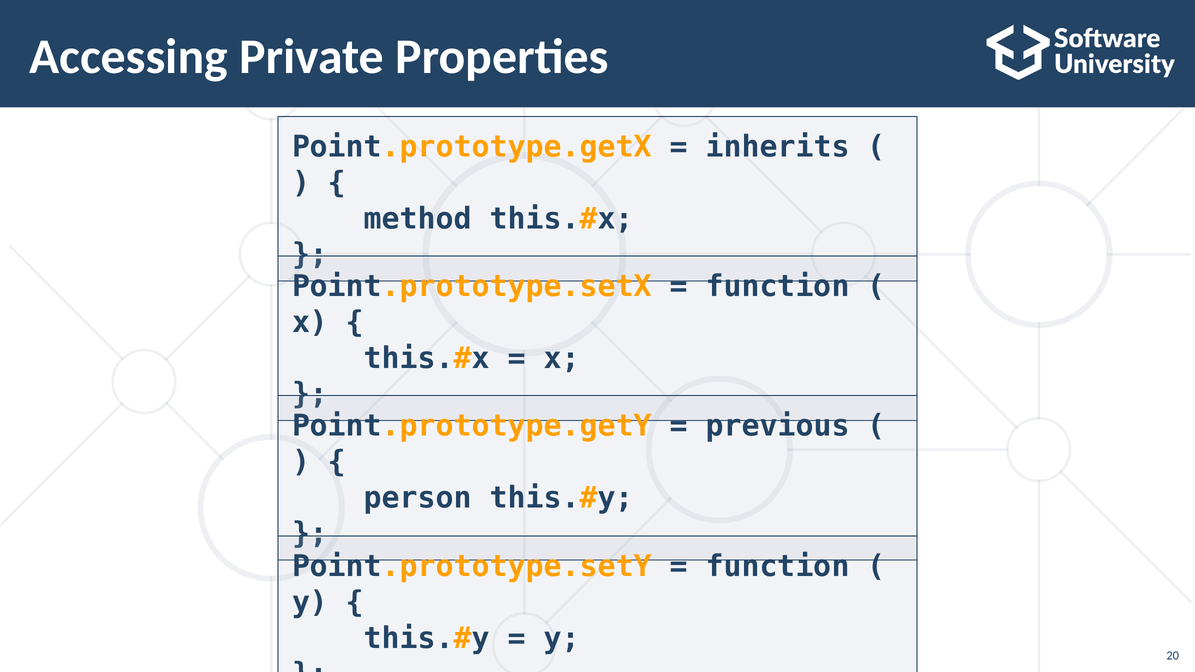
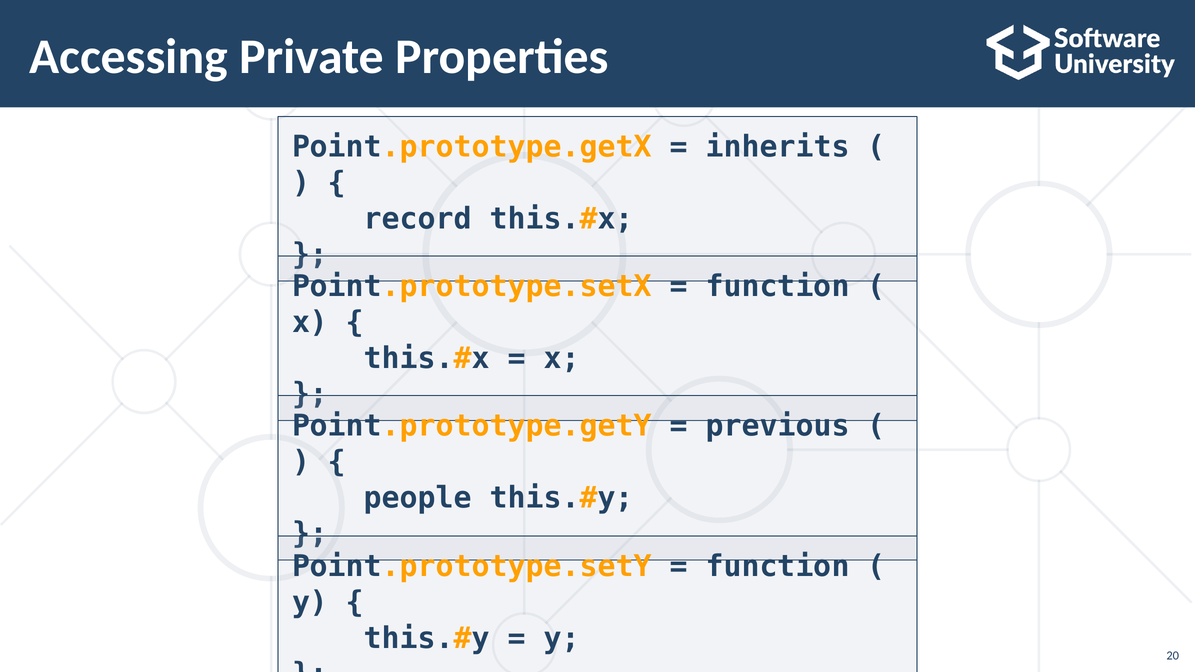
method: method -> record
person: person -> people
